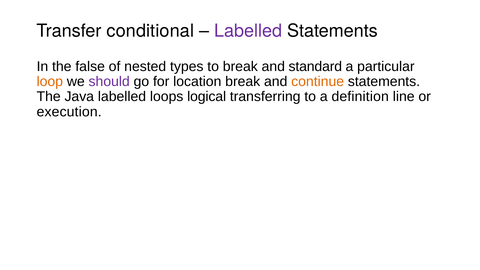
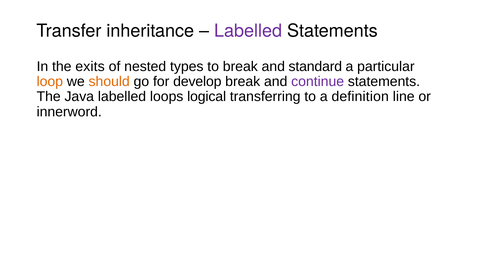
conditional: conditional -> inheritance
false: false -> exits
should colour: purple -> orange
location: location -> develop
continue colour: orange -> purple
execution: execution -> innerword
